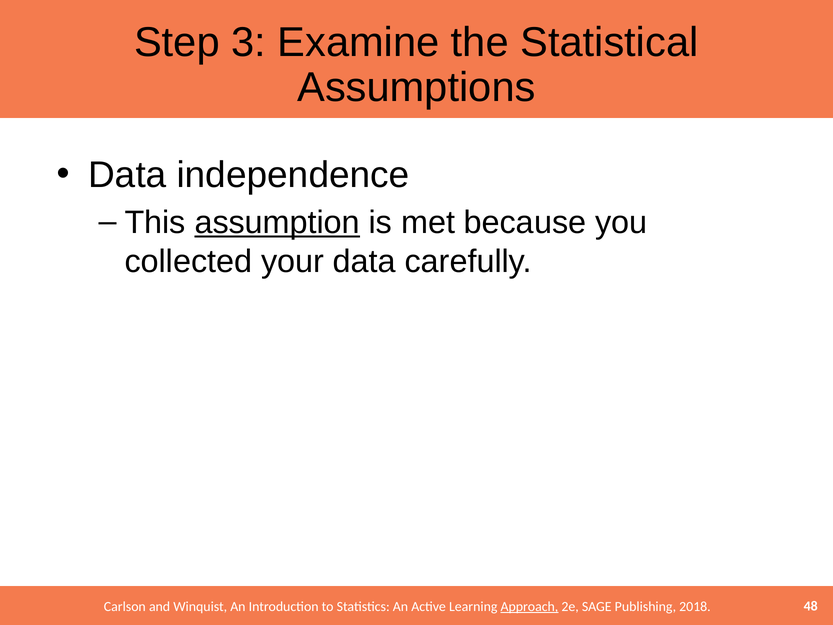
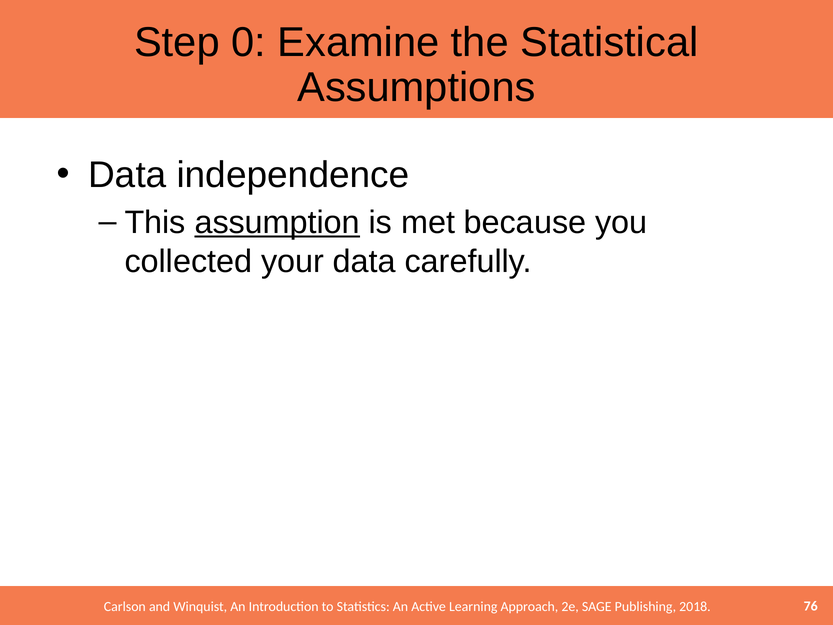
3: 3 -> 0
Approach underline: present -> none
48: 48 -> 76
